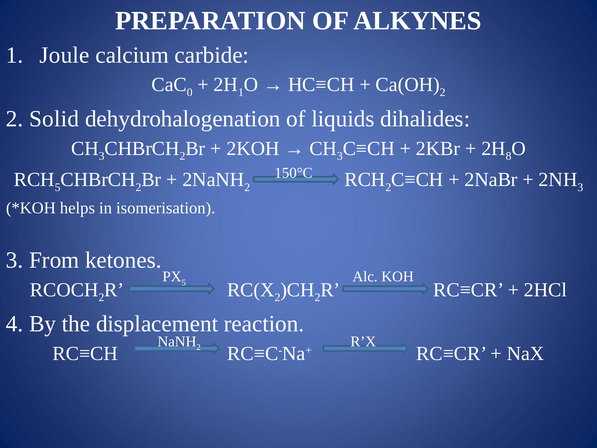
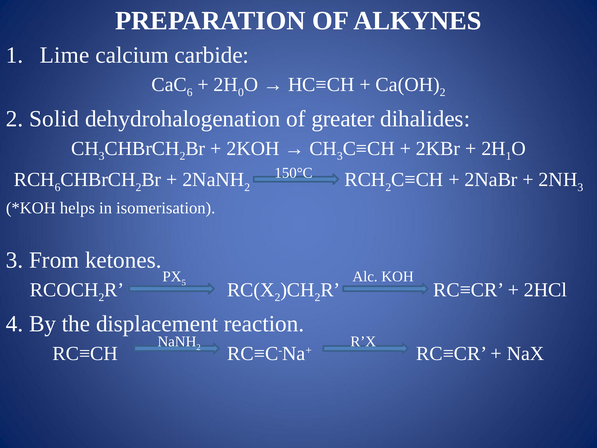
Joule: Joule -> Lime
0 at (190, 92): 0 -> 6
1 at (241, 92): 1 -> 0
liquids: liquids -> greater
8 at (509, 156): 8 -> 1
5 at (58, 187): 5 -> 6
